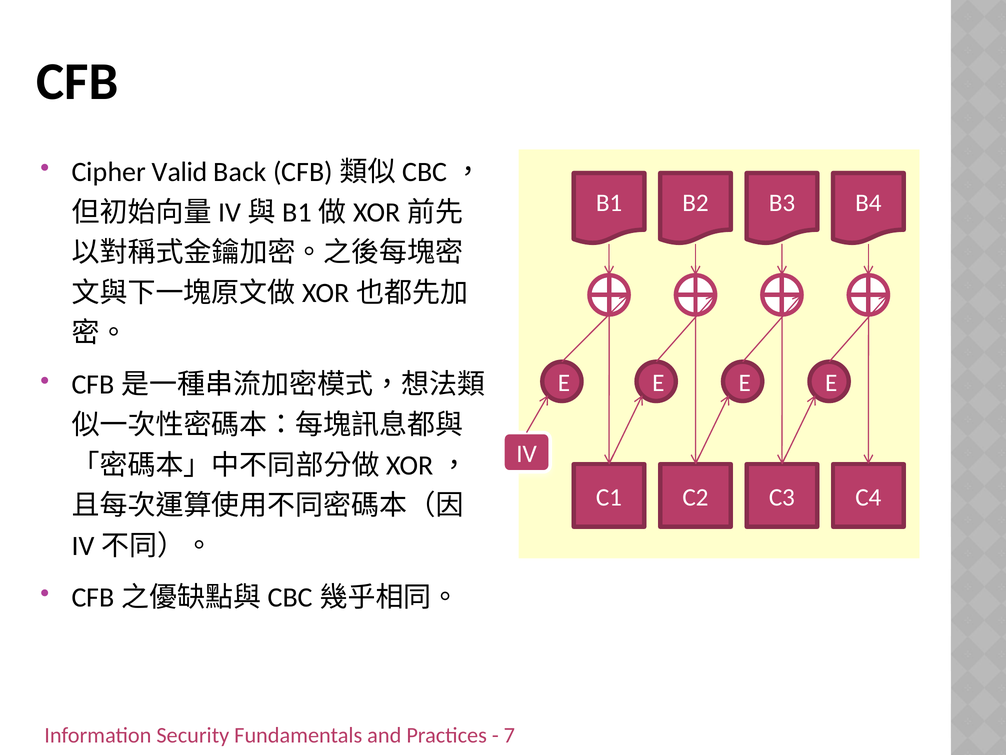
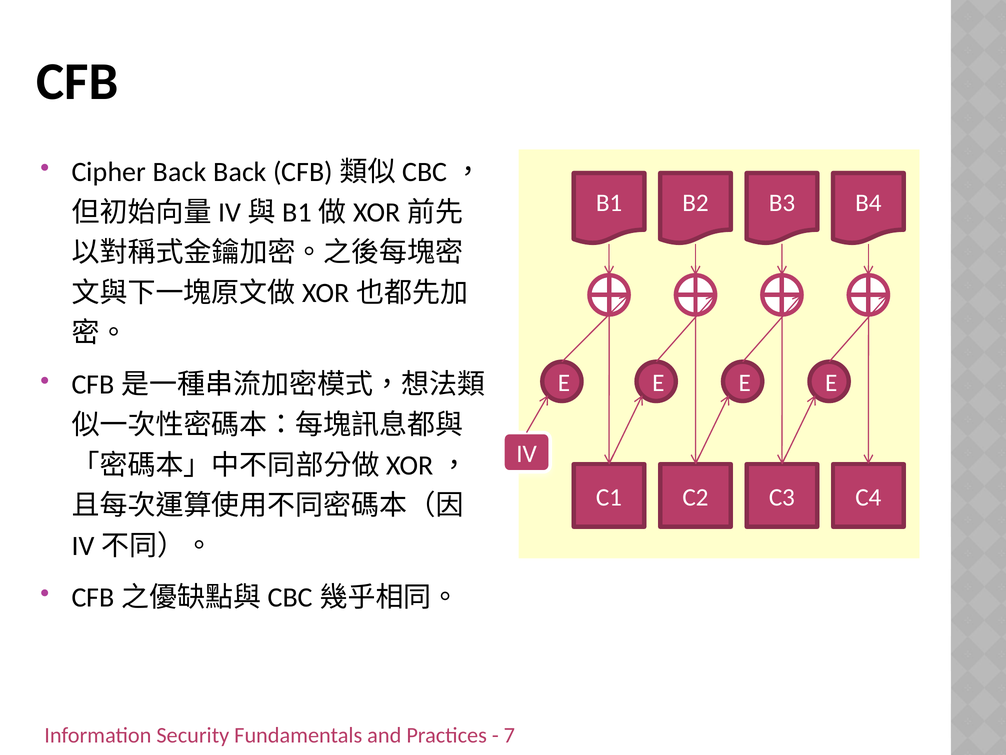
Cipher Valid: Valid -> Back
